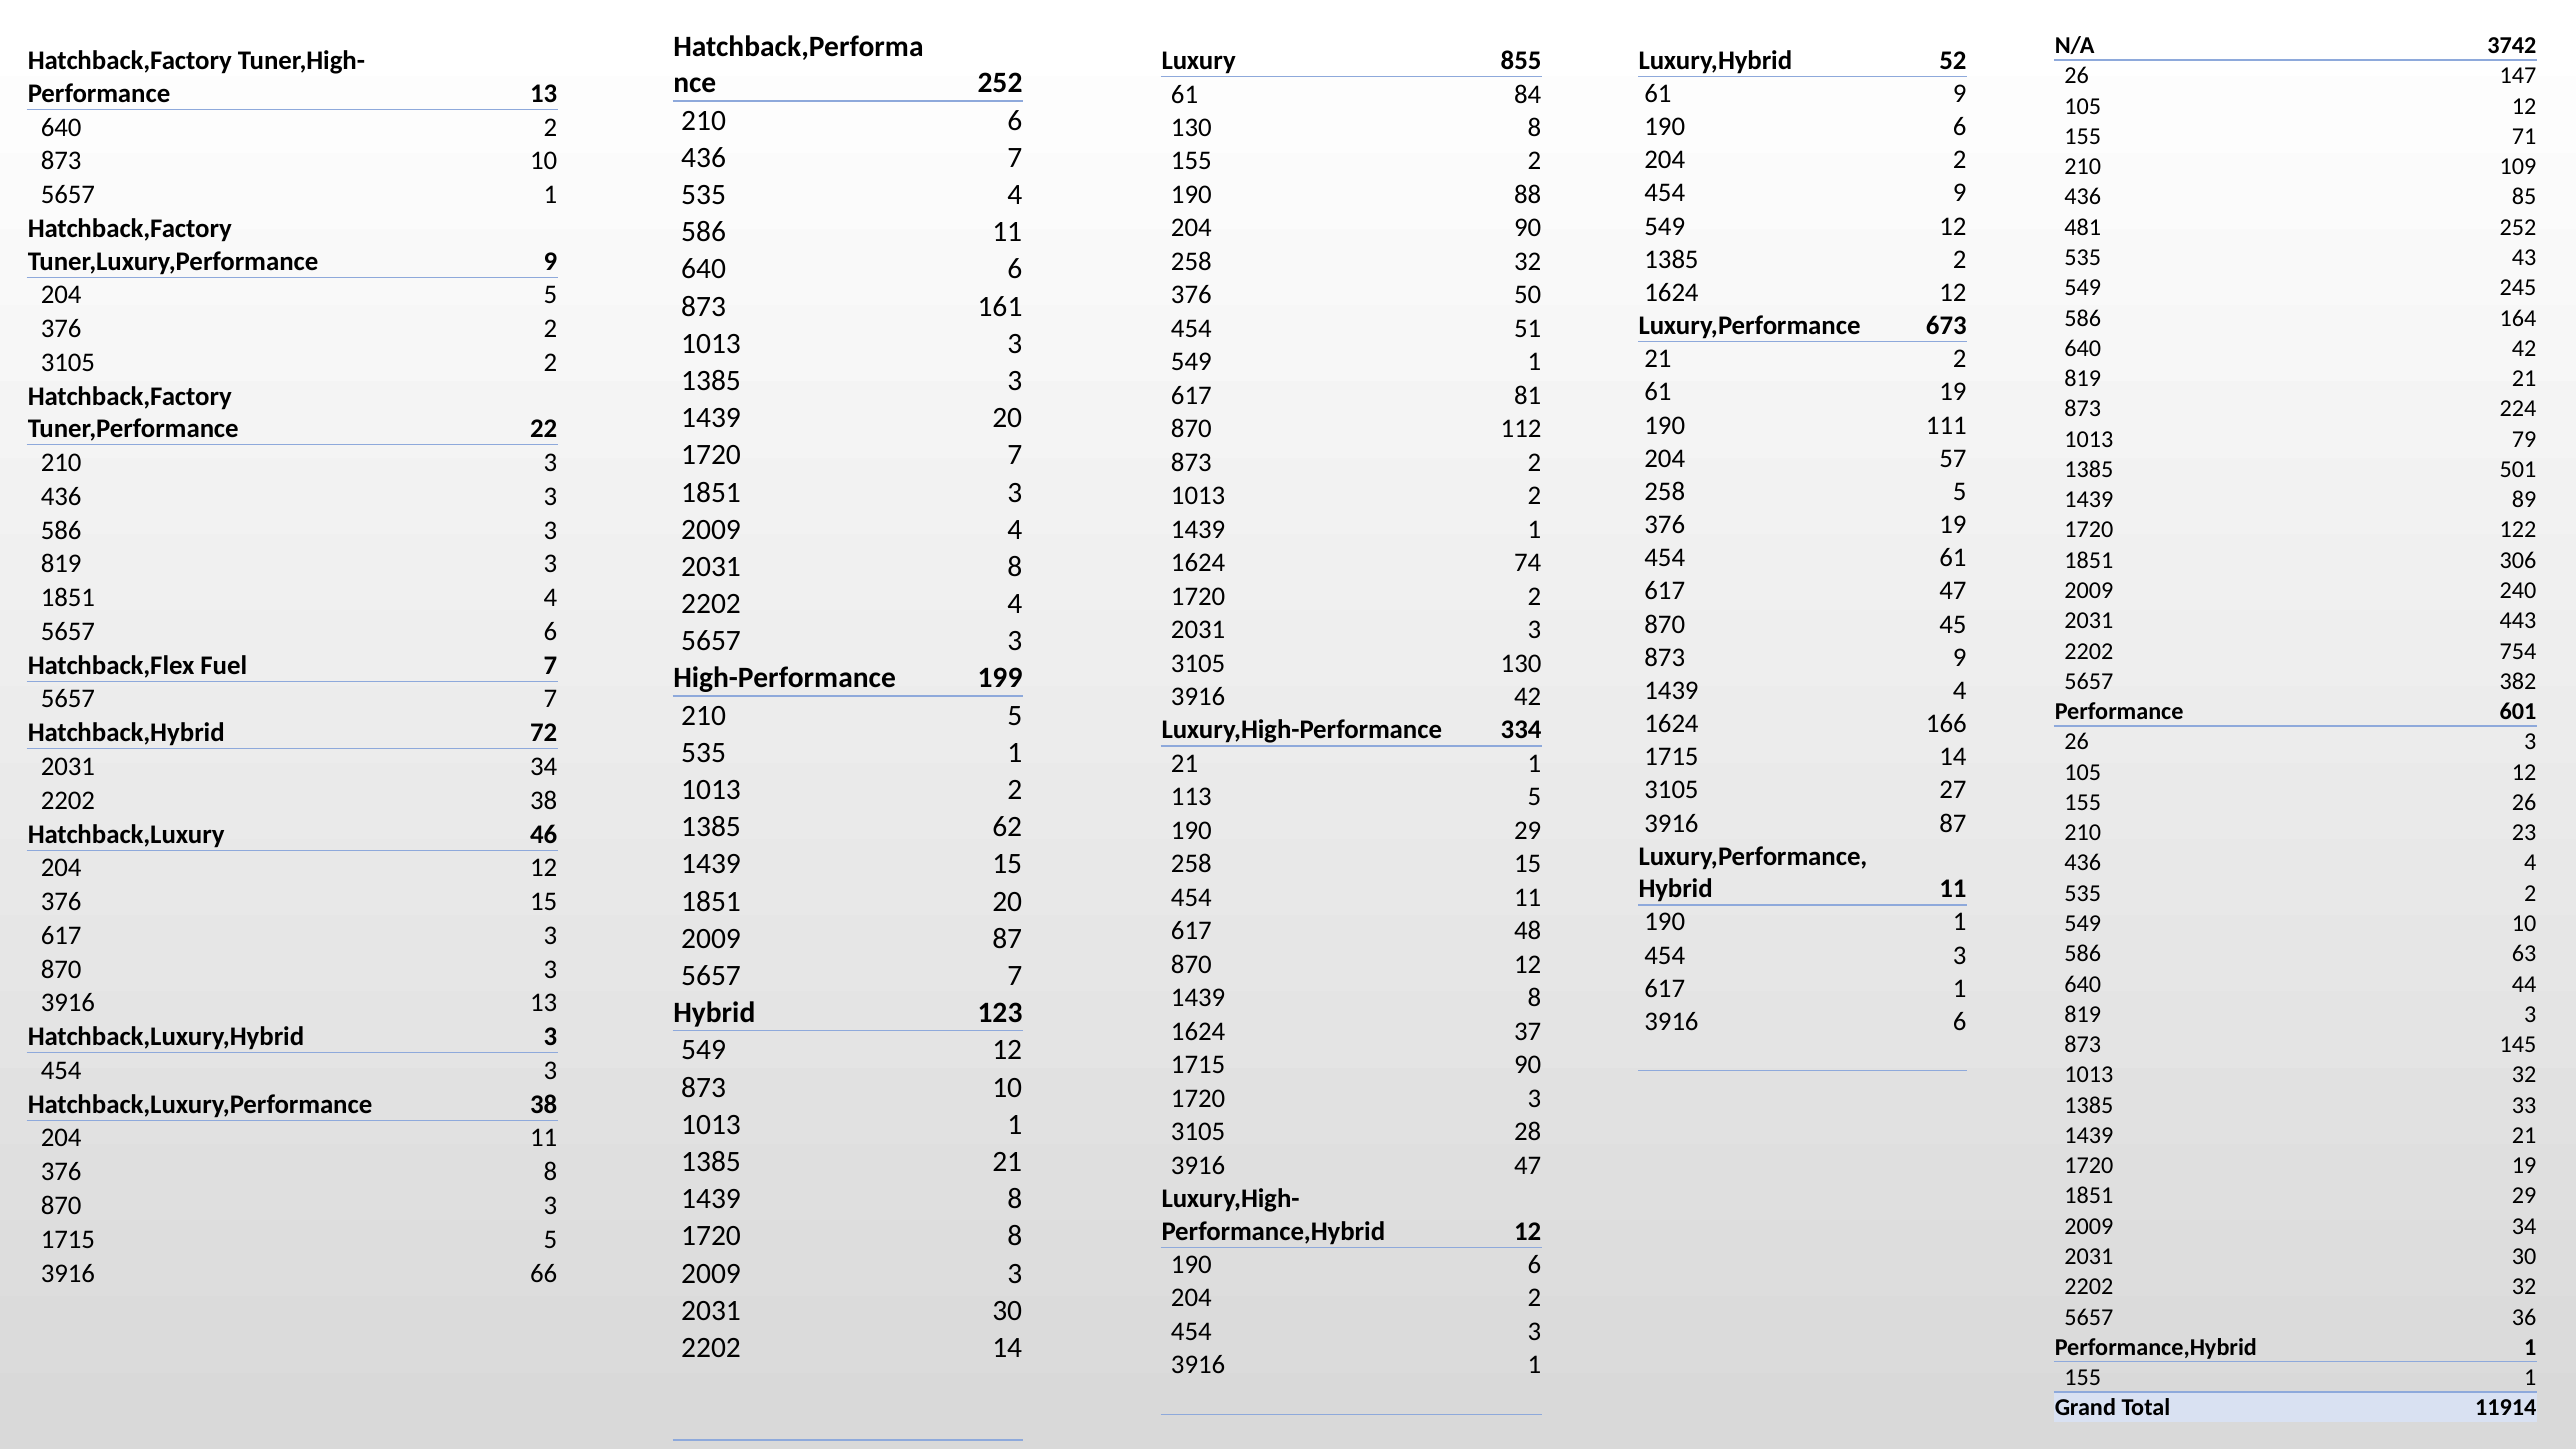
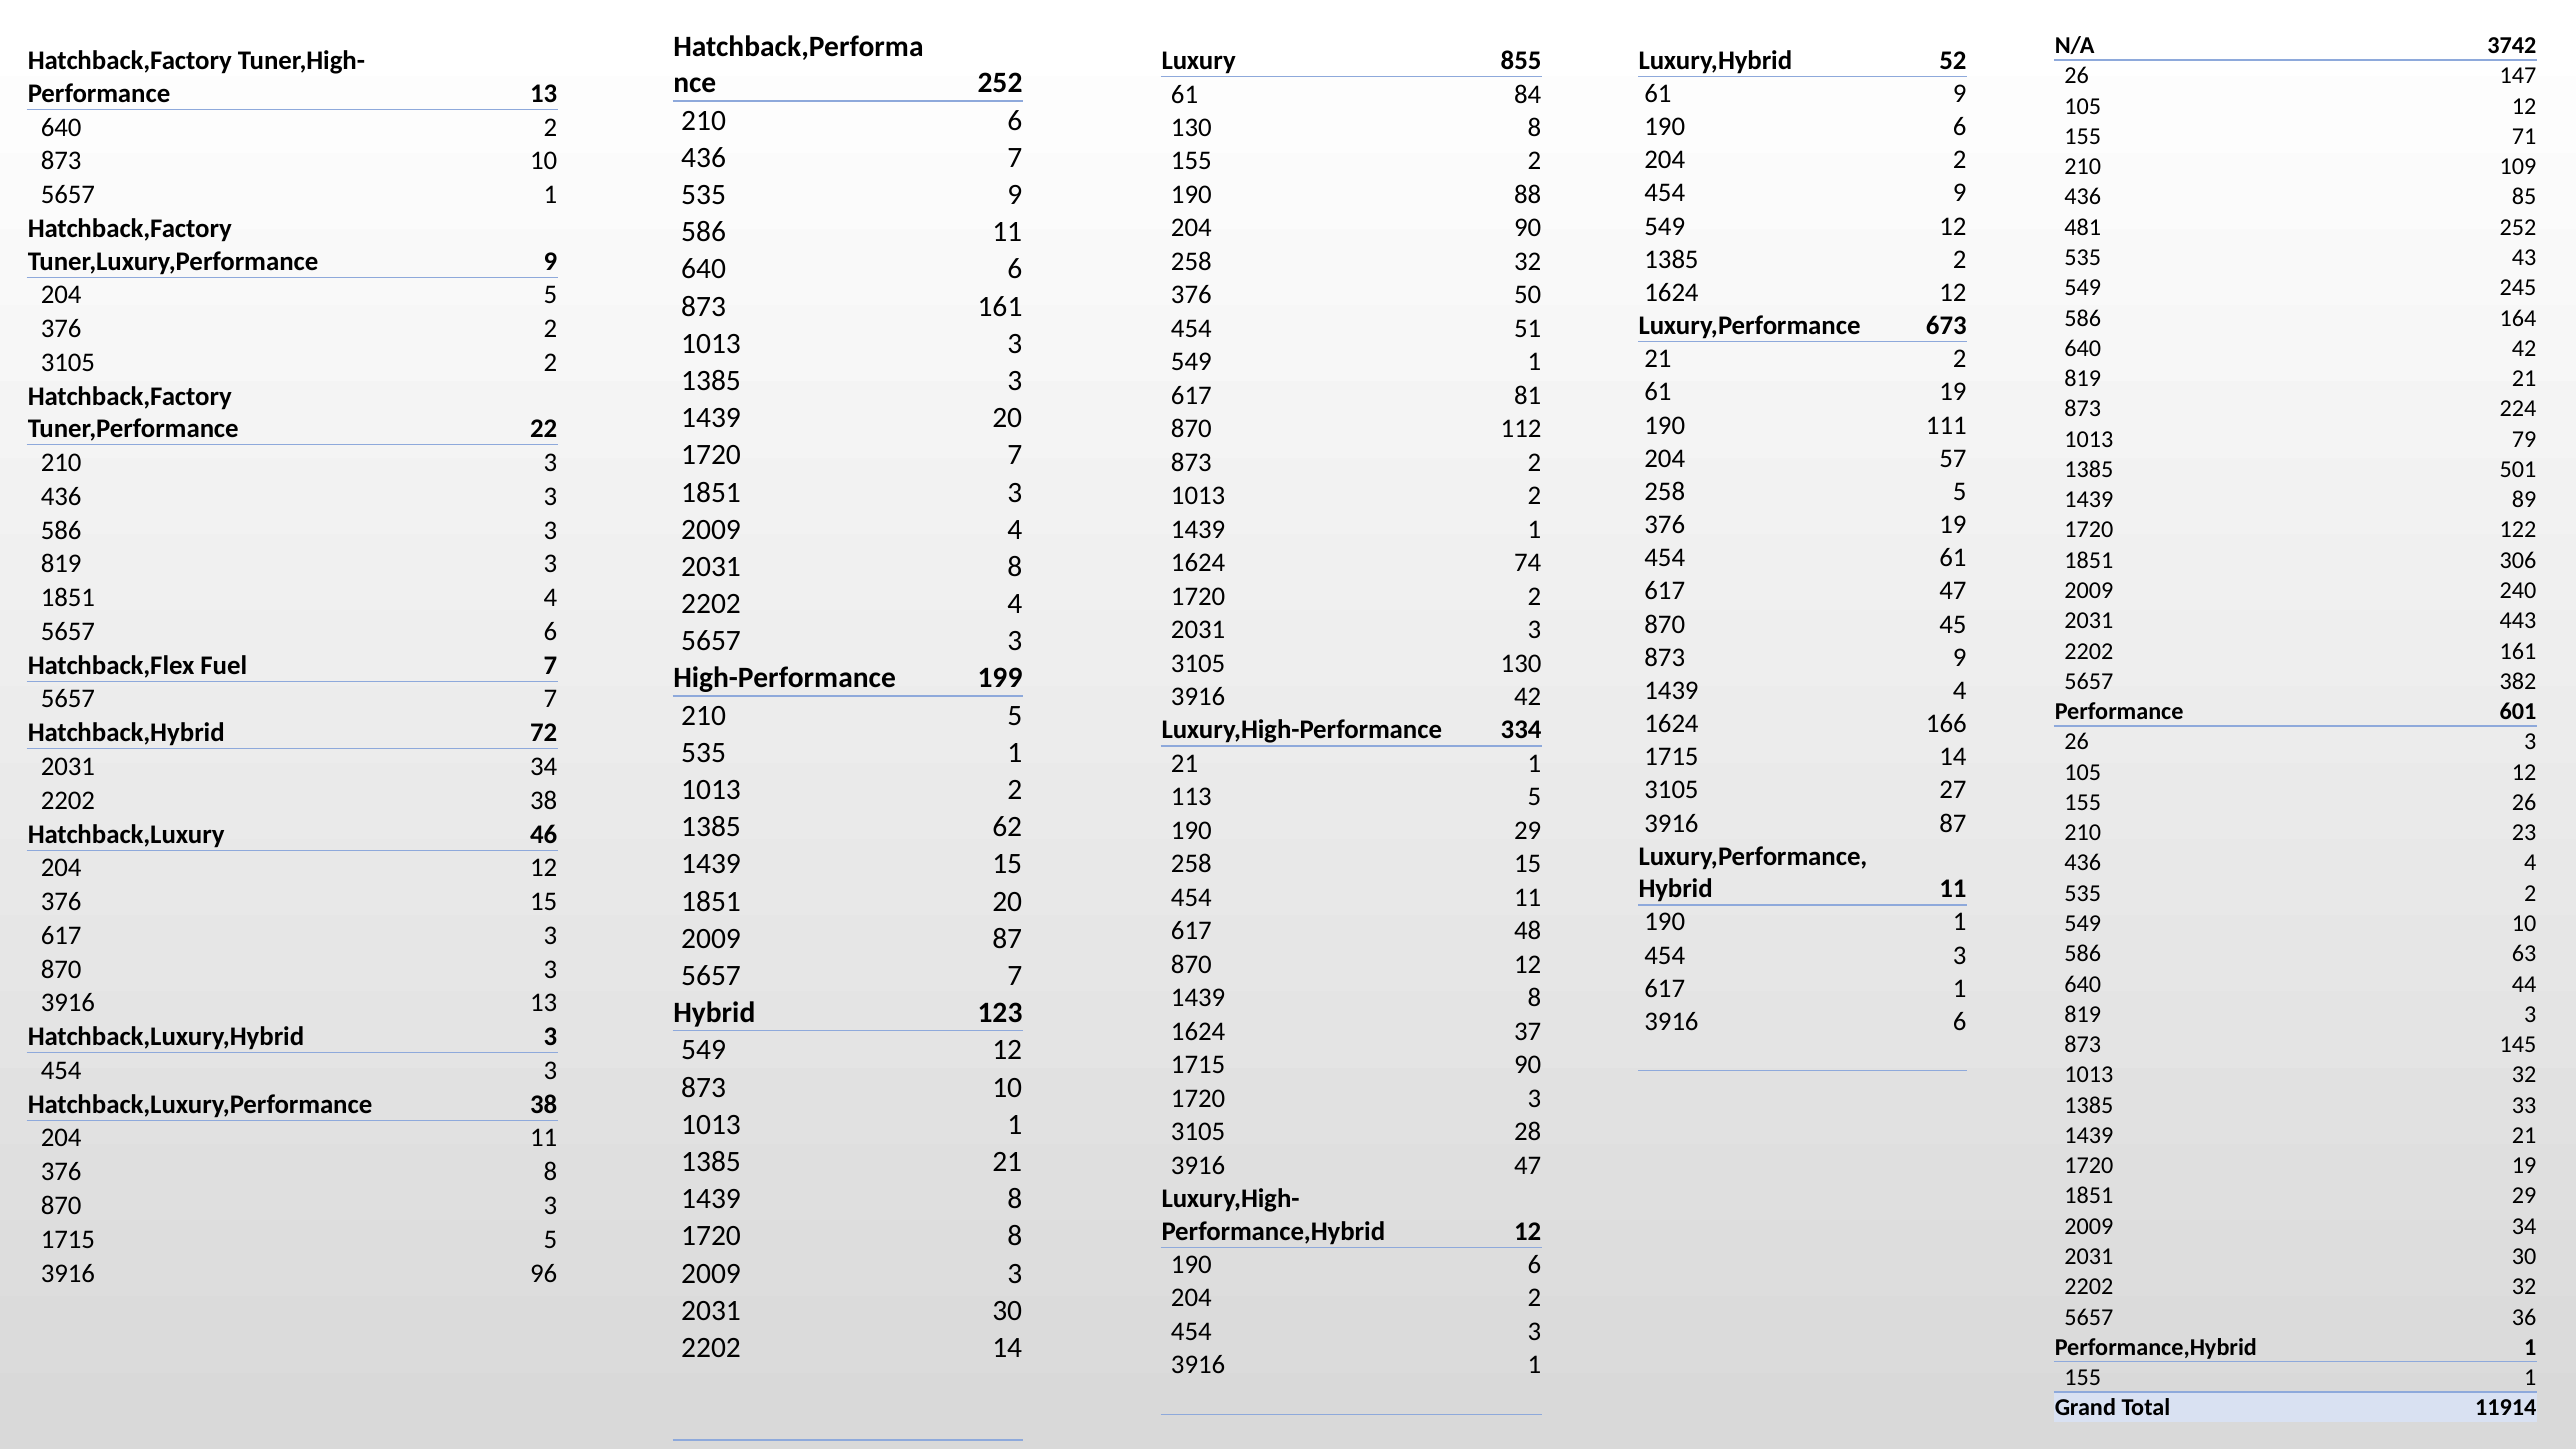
535 4: 4 -> 9
2202 754: 754 -> 161
66: 66 -> 96
